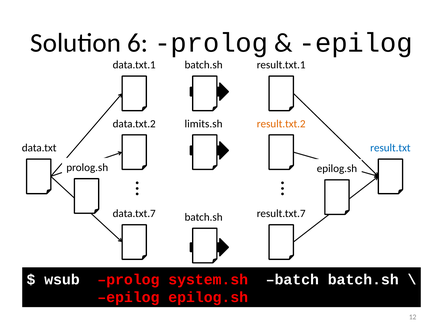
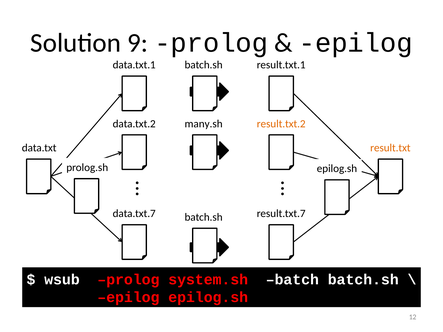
6: 6 -> 9
limits.sh: limits.sh -> many.sh
result.txt colour: blue -> orange
